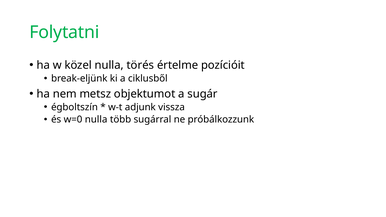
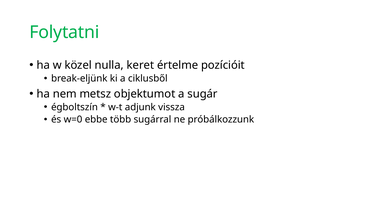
törés: törés -> keret
w=0 nulla: nulla -> ebbe
